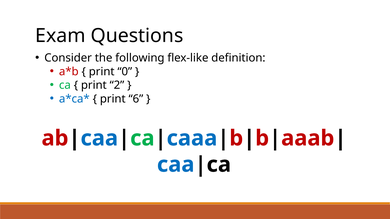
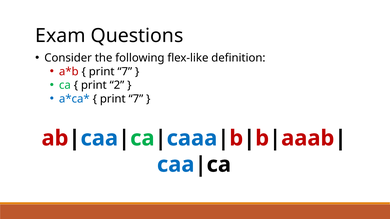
0 at (125, 72): 0 -> 7
6 at (136, 99): 6 -> 7
